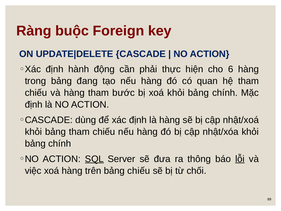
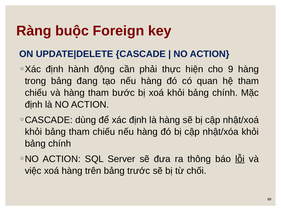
6: 6 -> 9
SQL underline: present -> none
bảng chiếu: chiếu -> trước
